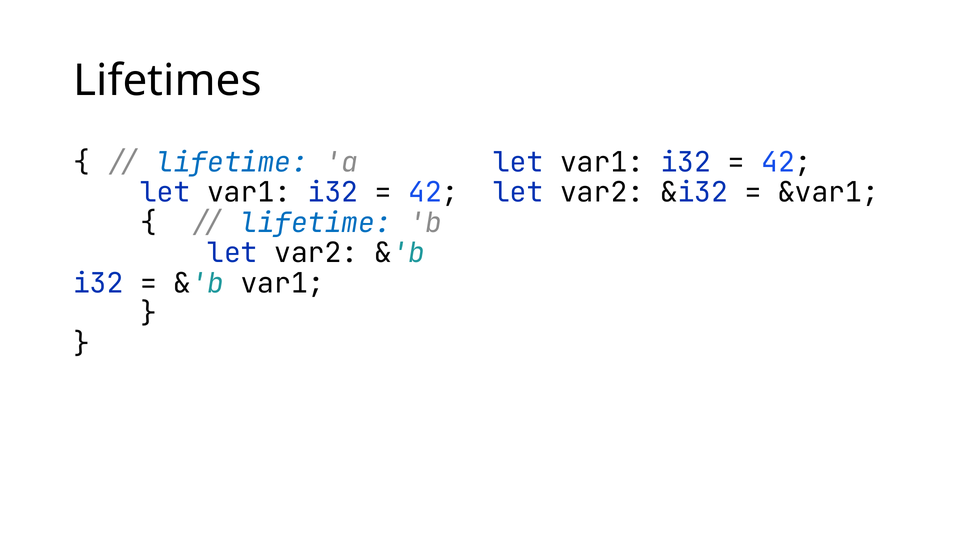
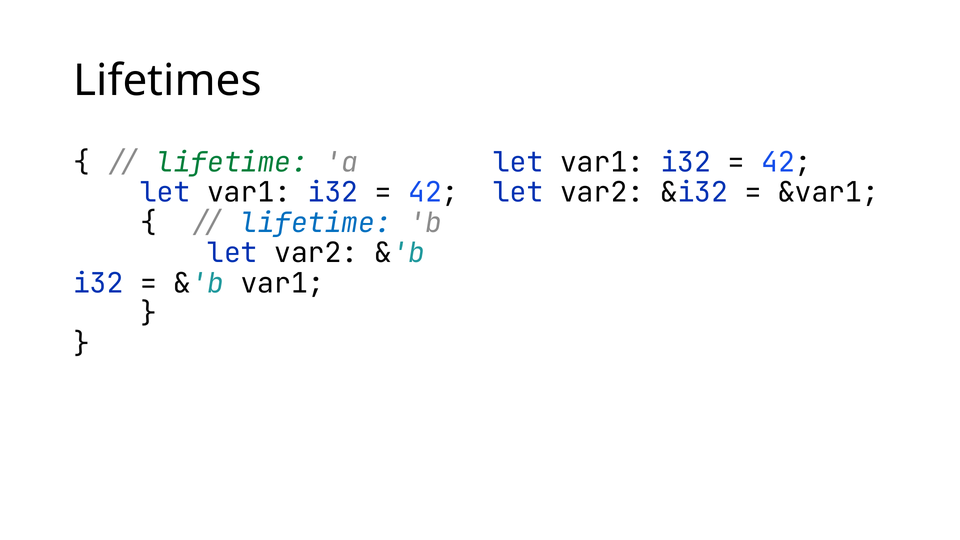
lifetime at (232, 162) colour: blue -> green
